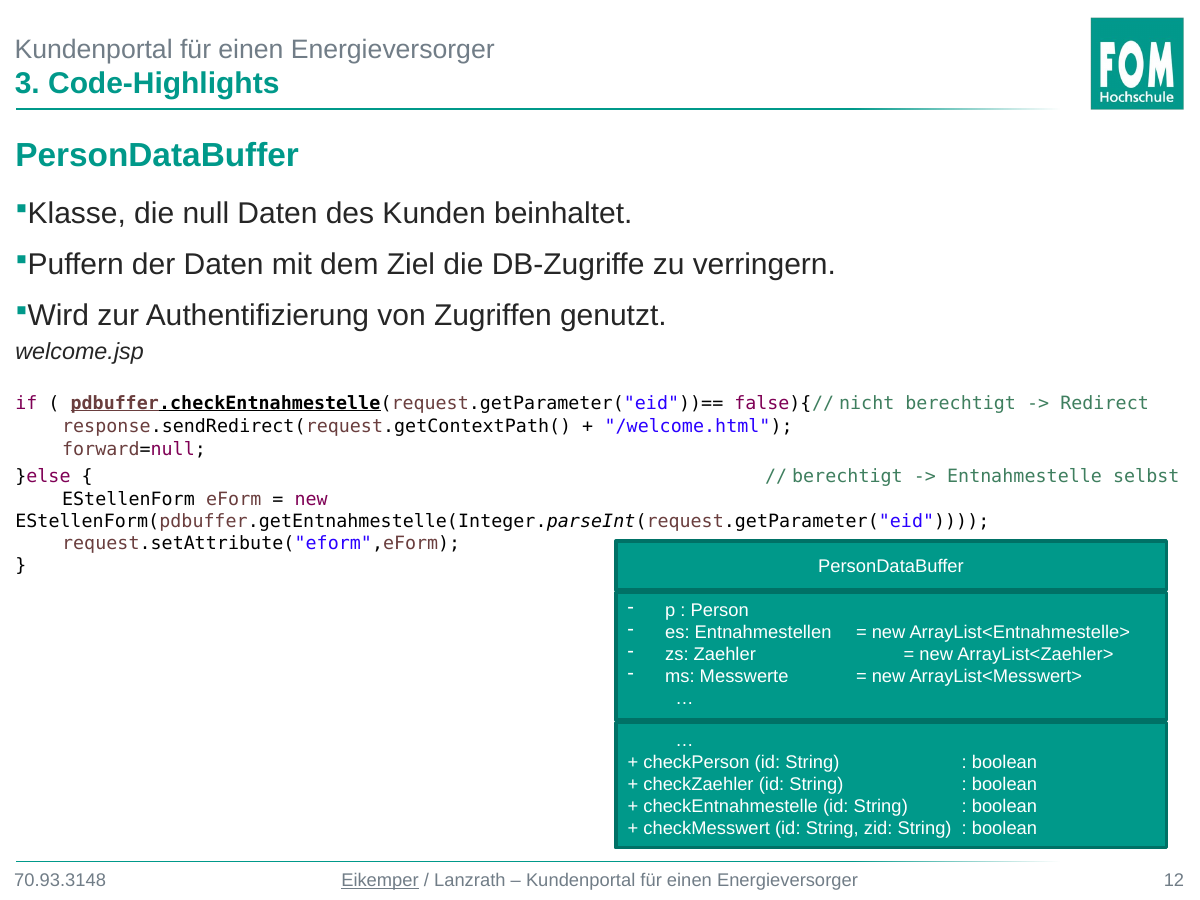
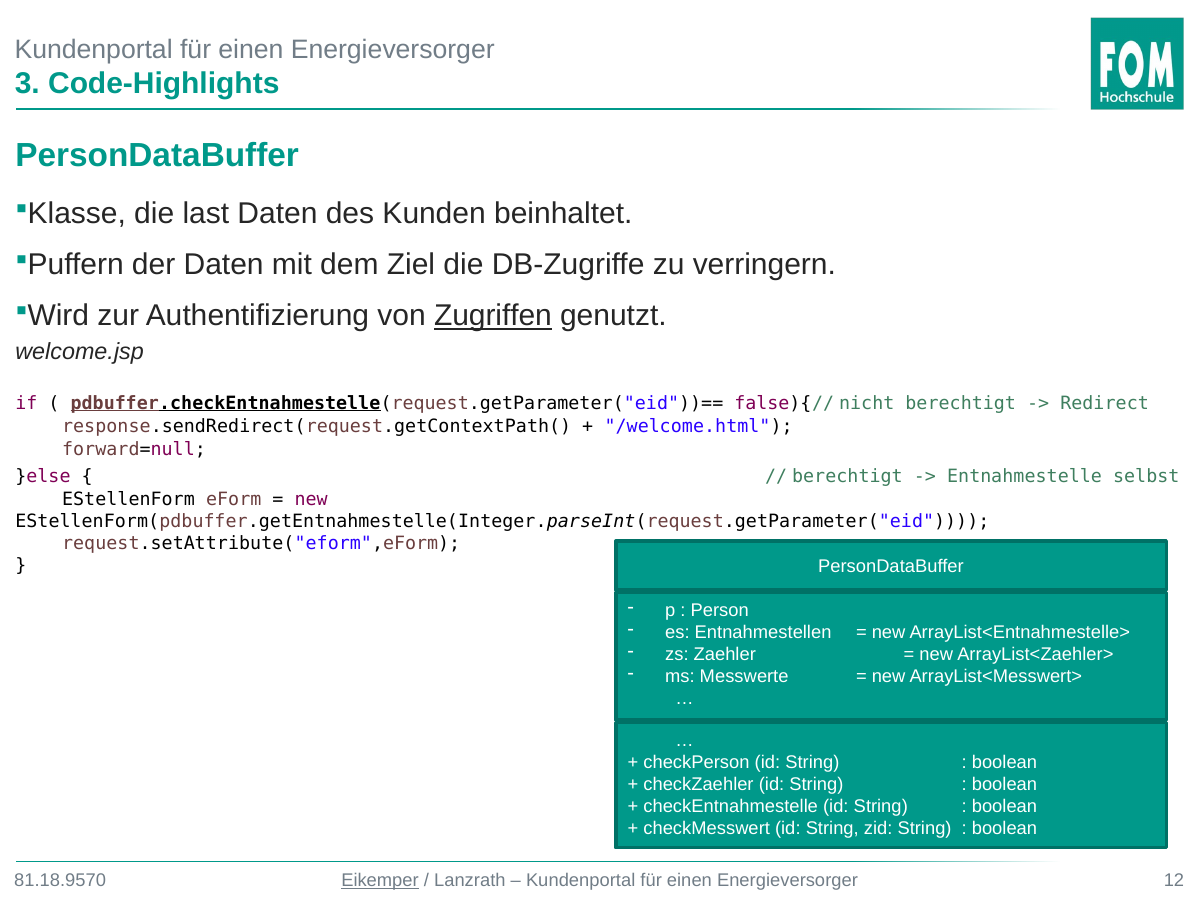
null: null -> last
Zugriffen underline: none -> present
70.93.3148: 70.93.3148 -> 81.18.9570
